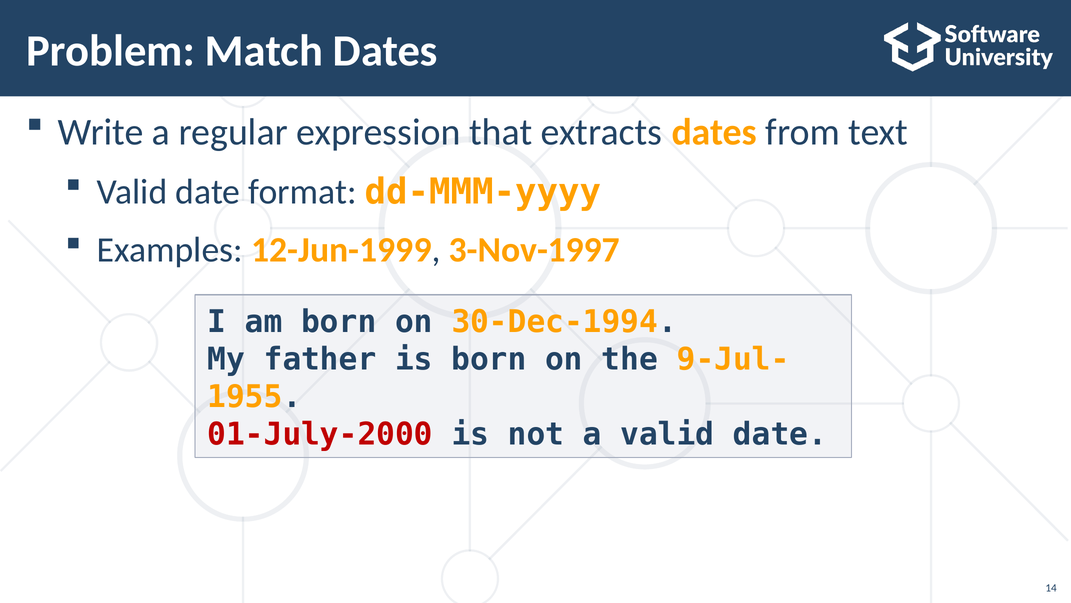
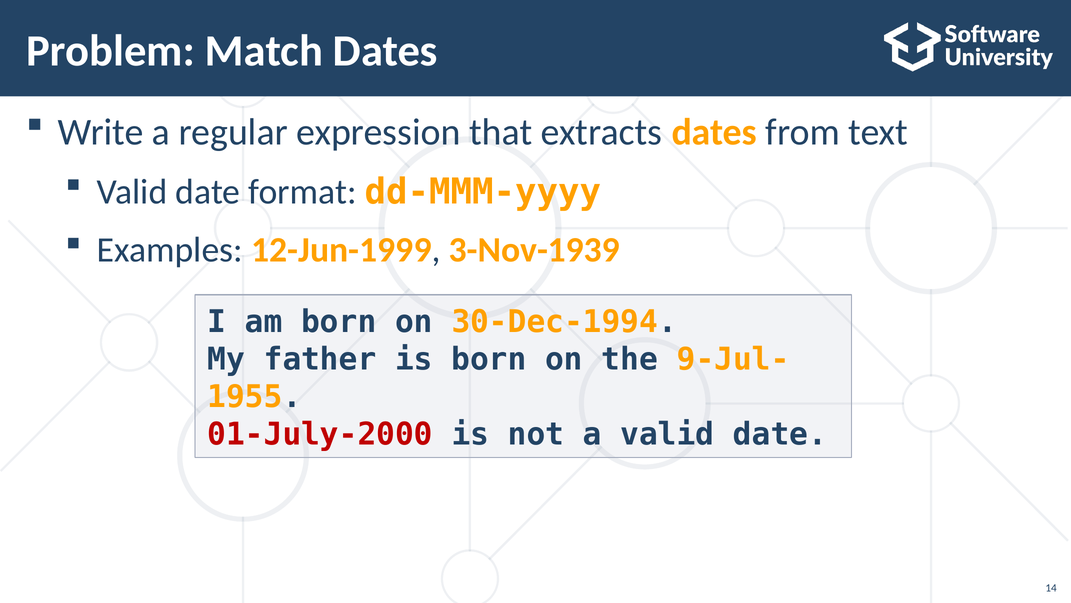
3-Nov-1997: 3-Nov-1997 -> 3-Nov-1939
